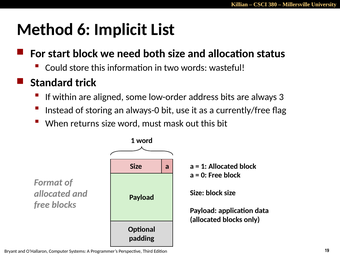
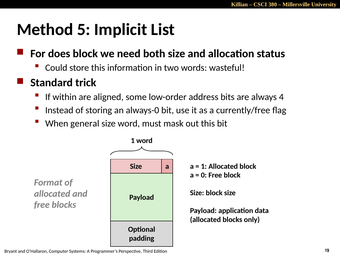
6: 6 -> 5
start: start -> does
3: 3 -> 4
returns: returns -> general
